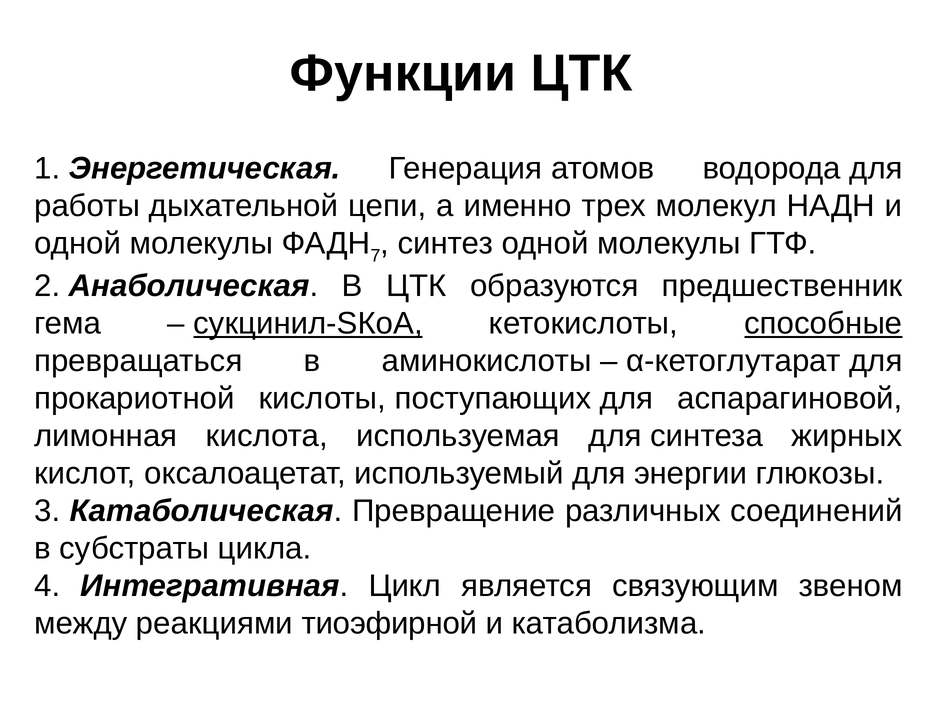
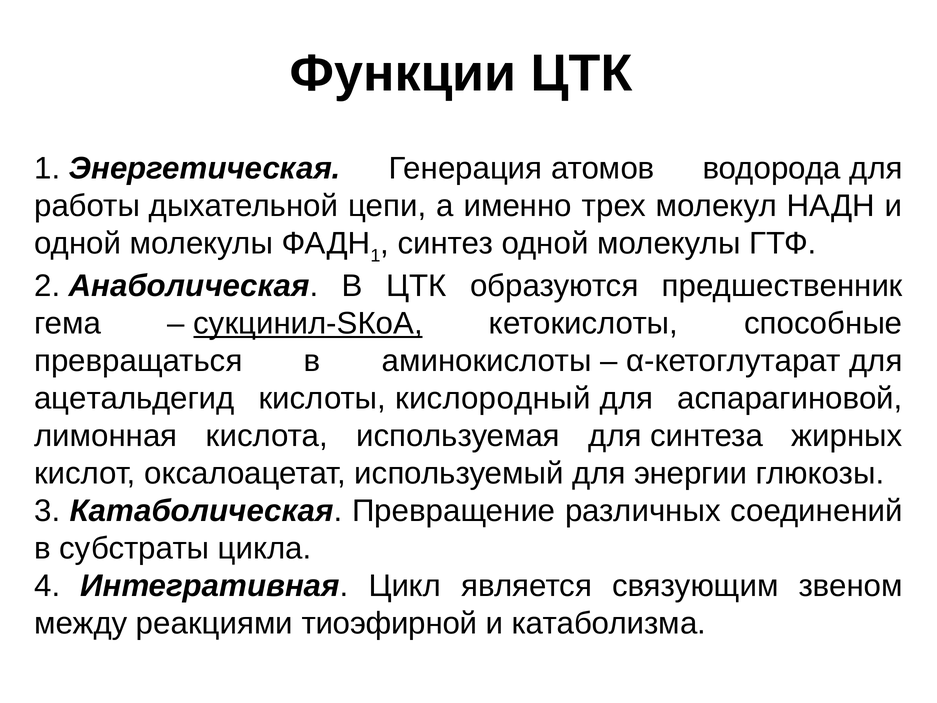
7 at (375, 255): 7 -> 1
способные underline: present -> none
прокариотной: прокариотной -> ацетальдегид
поступающих: поступающих -> кислородный
